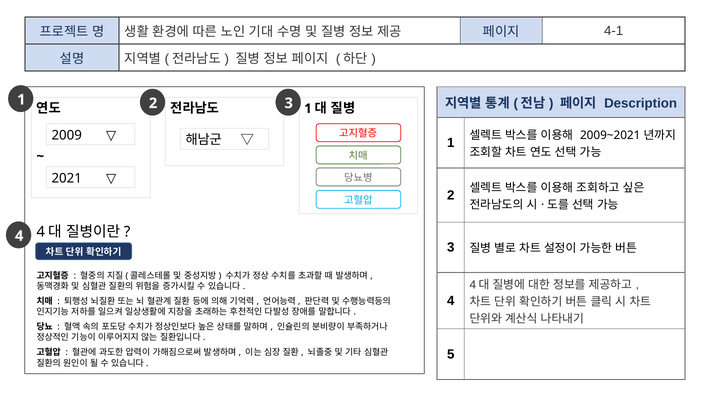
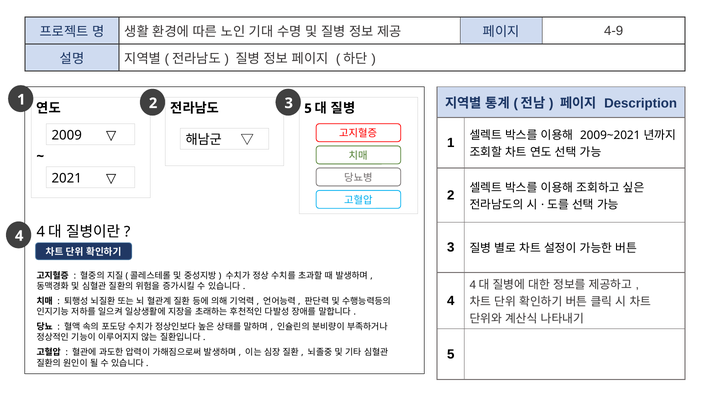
4-1: 4-1 -> 4-9
1 at (308, 108): 1 -> 5
